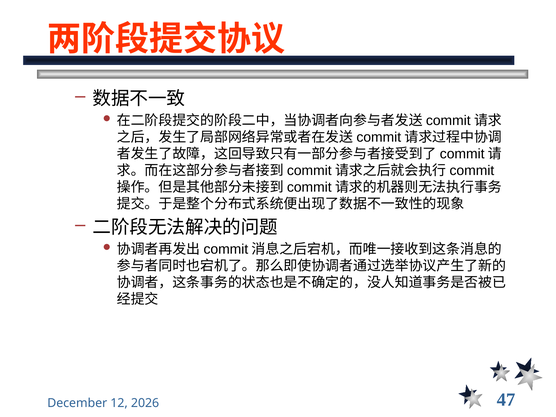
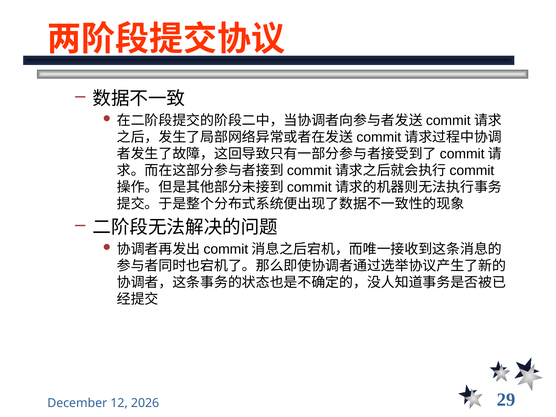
47: 47 -> 29
